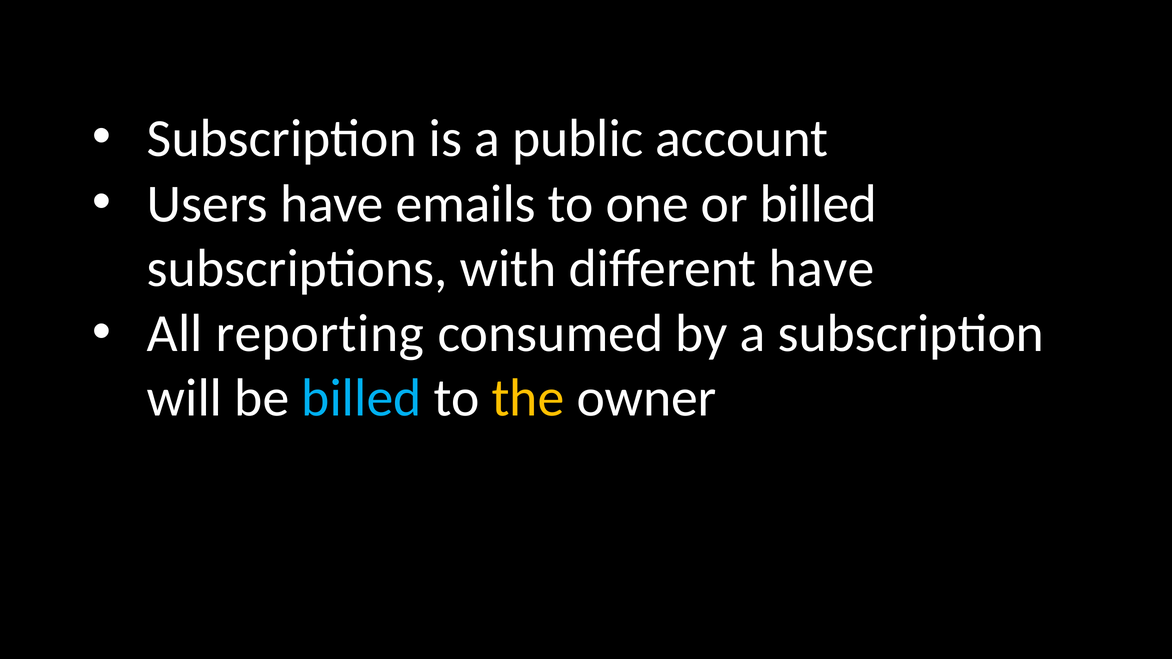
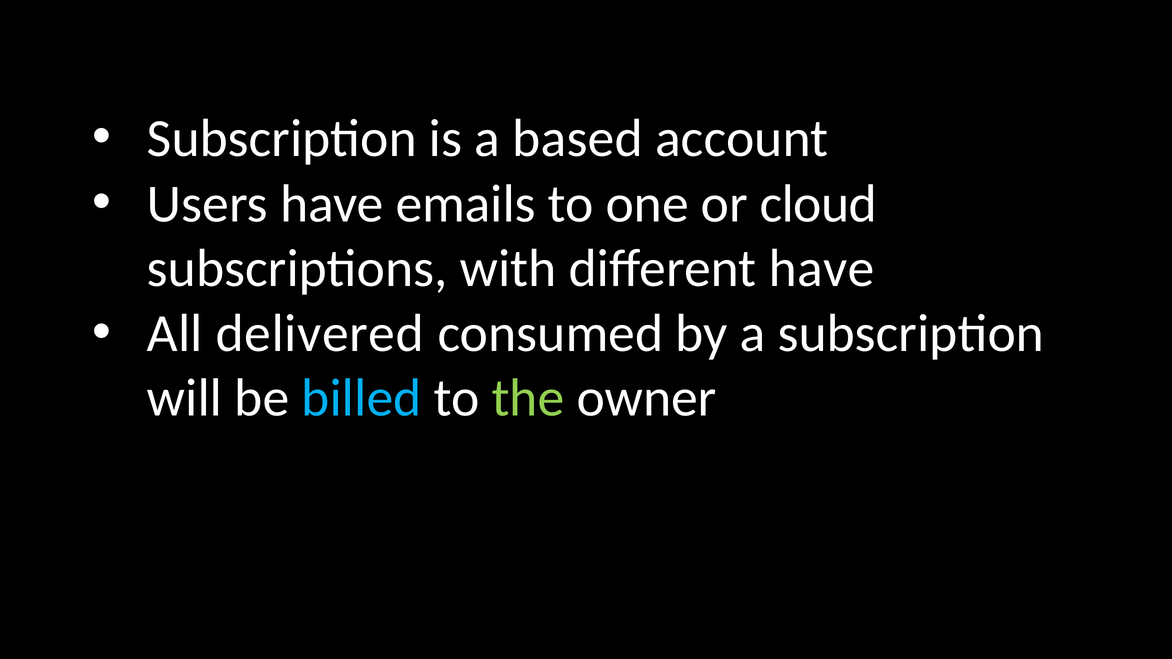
public: public -> based
or billed: billed -> cloud
reporting: reporting -> delivered
the colour: yellow -> light green
